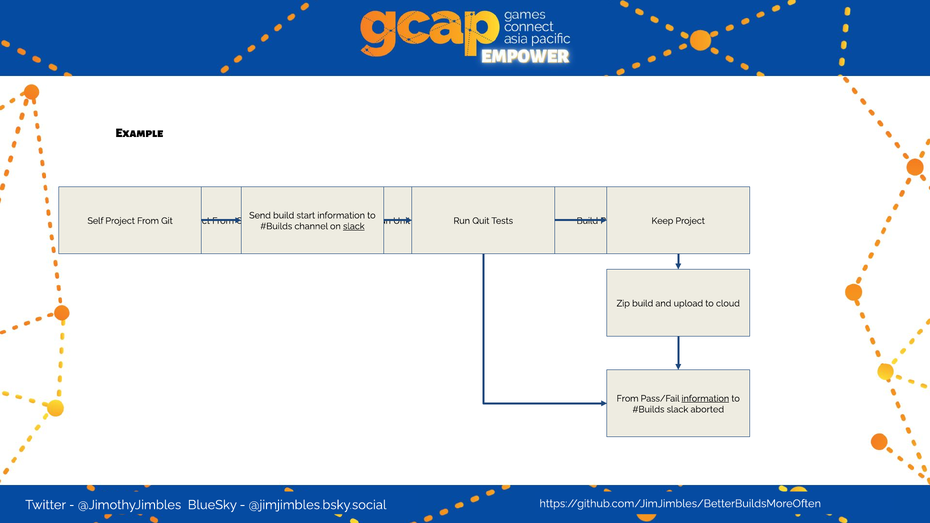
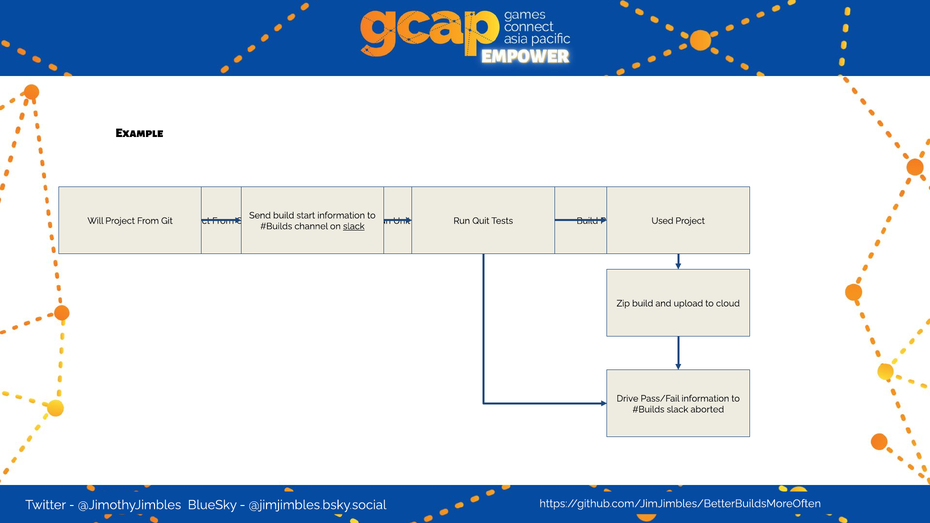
Self: Self -> Will
Keep: Keep -> Used
From at (628, 399): From -> Drive
information at (705, 399) underline: present -> none
